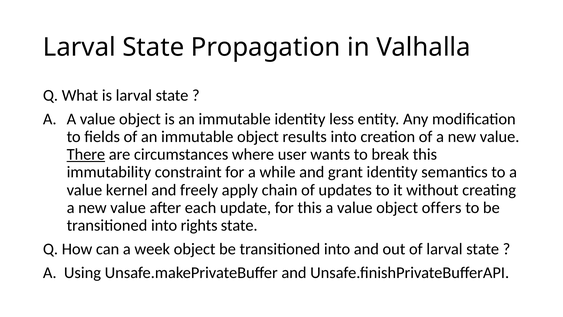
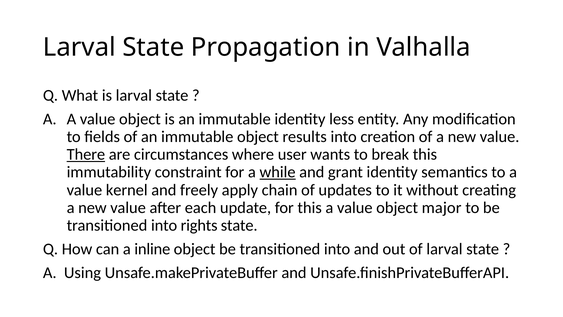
while underline: none -> present
offers: offers -> major
week: week -> inline
